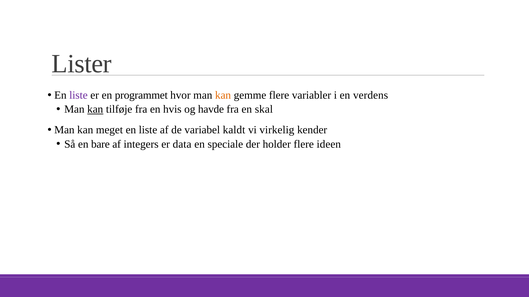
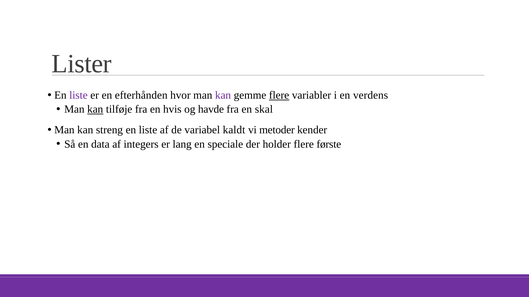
programmet: programmet -> efterhånden
kan at (223, 95) colour: orange -> purple
flere at (279, 95) underline: none -> present
meget: meget -> streng
virkelig: virkelig -> metoder
bare: bare -> data
data: data -> lang
ideen: ideen -> første
